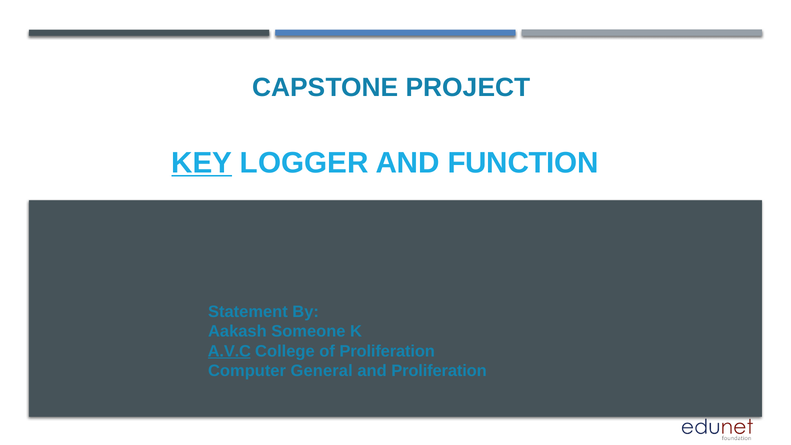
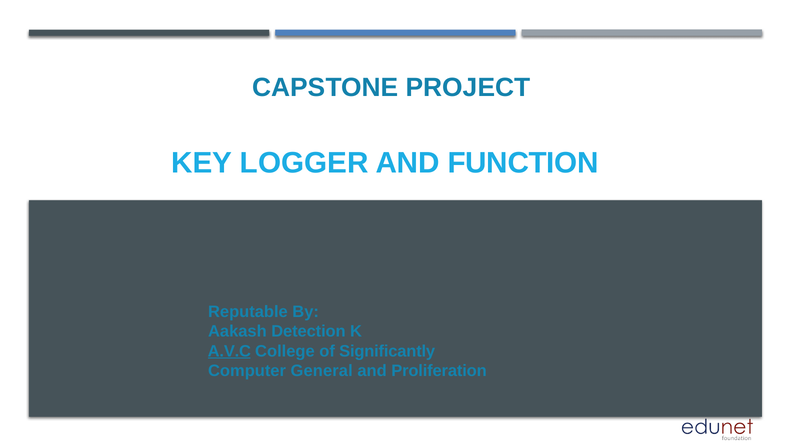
KEY underline: present -> none
Statement: Statement -> Reputable
Someone: Someone -> Detection
of Proliferation: Proliferation -> Significantly
